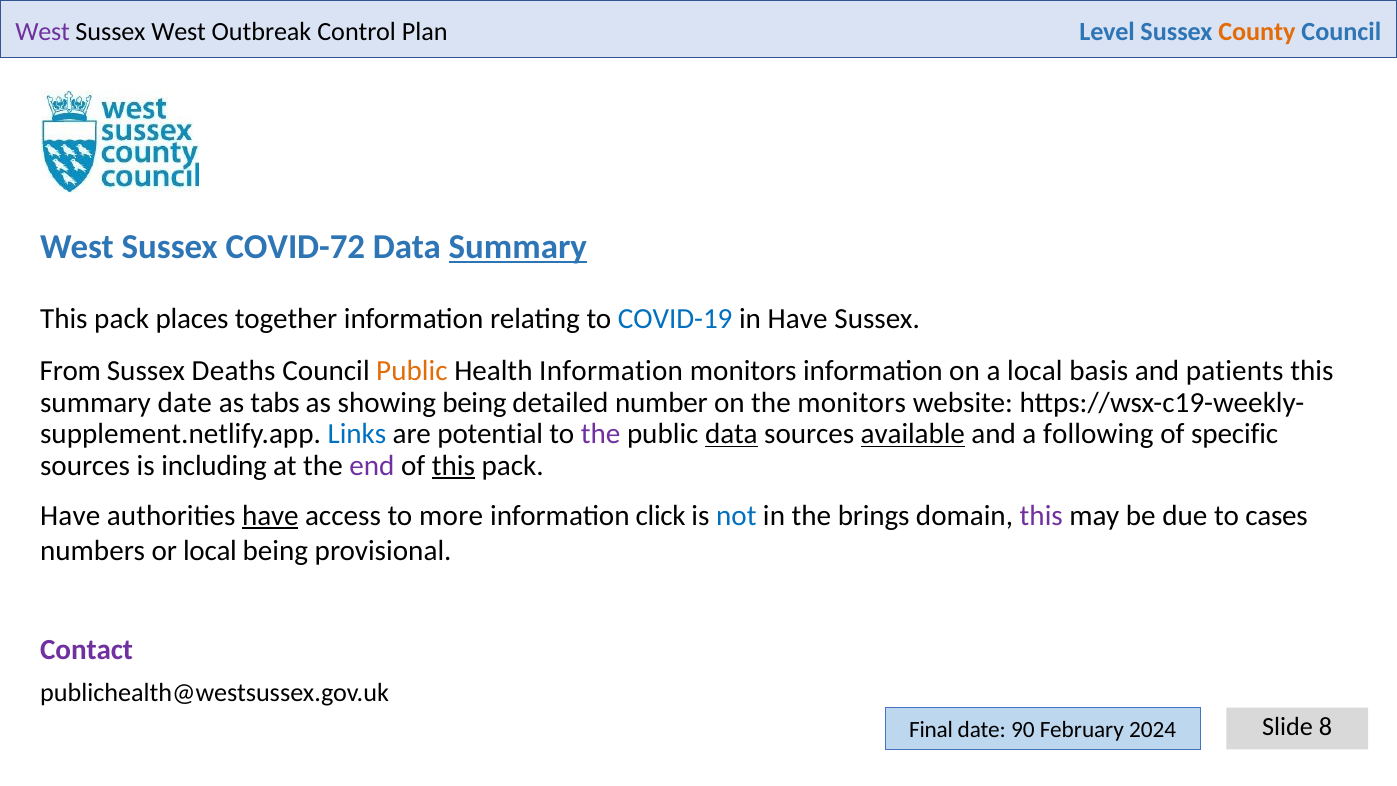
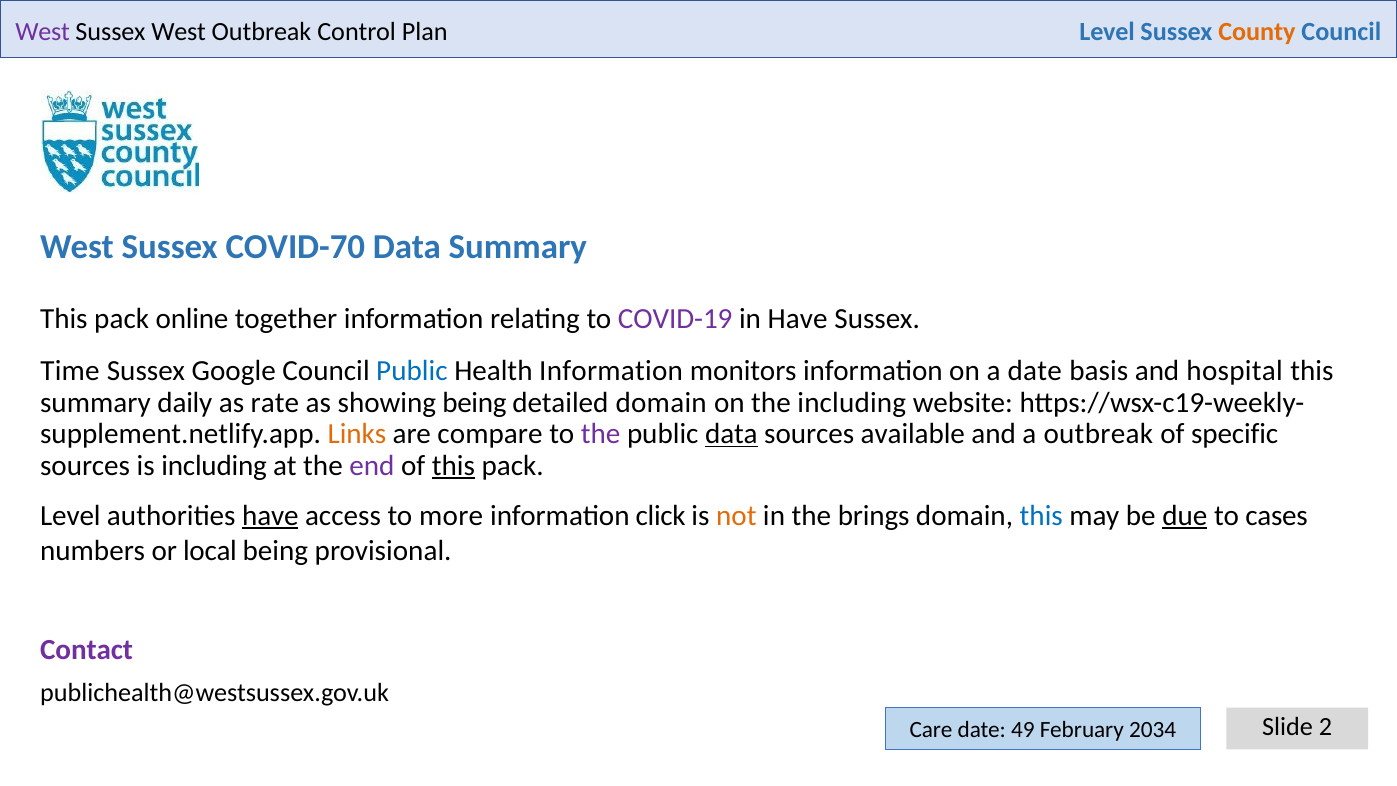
COVID-72: COVID-72 -> COVID-70
Summary at (518, 247) underline: present -> none
places: places -> online
COVID-19 colour: blue -> purple
From: From -> Time
Deaths: Deaths -> Google
Public at (412, 371) colour: orange -> blue
a local: local -> date
patients: patients -> hospital
summary date: date -> daily
tabs: tabs -> rate
detailed number: number -> domain
the monitors: monitors -> including
Links colour: blue -> orange
potential: potential -> compare
available underline: present -> none
a following: following -> outbreak
Have at (70, 515): Have -> Level
not colour: blue -> orange
this at (1041, 515) colour: purple -> blue
due underline: none -> present
8: 8 -> 2
Final: Final -> Care
90: 90 -> 49
2024: 2024 -> 2034
